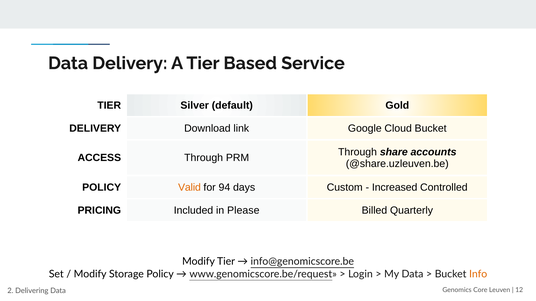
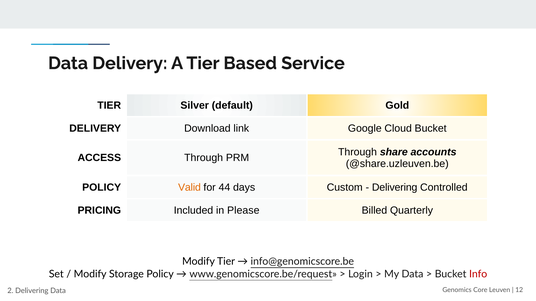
94: 94 -> 44
Increased at (395, 188): Increased -> Delivering
Info colour: orange -> red
